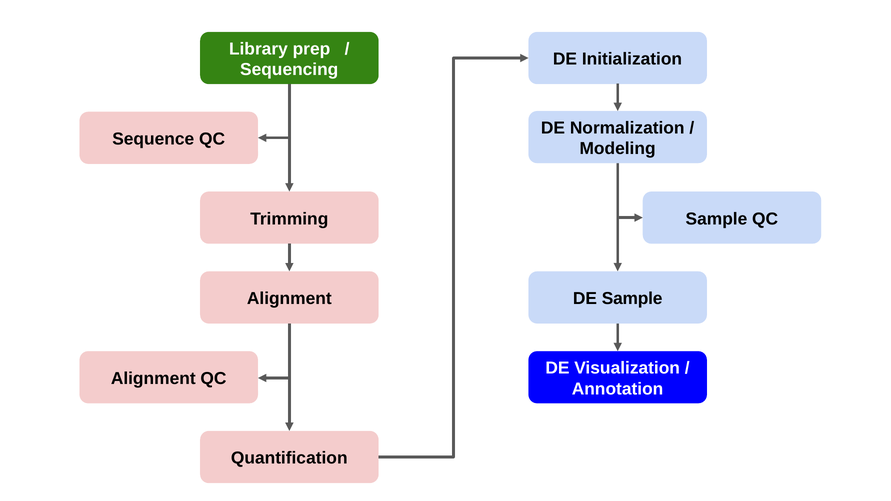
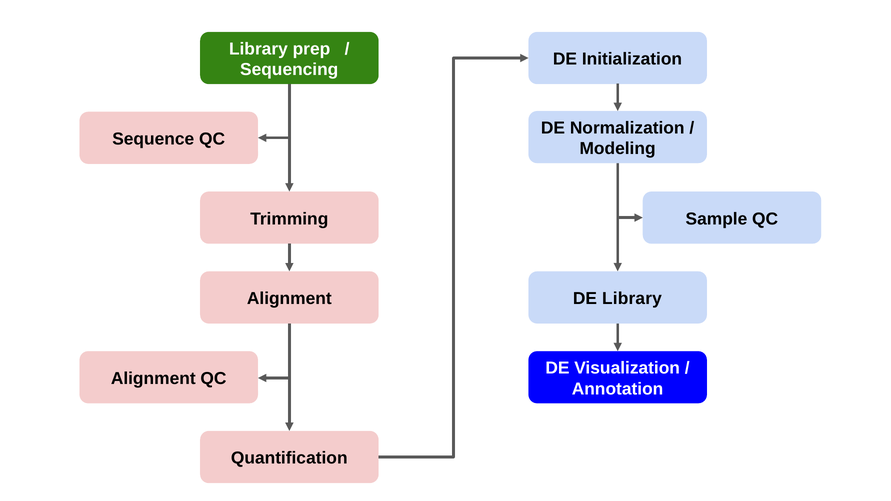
DE Sample: Sample -> Library
